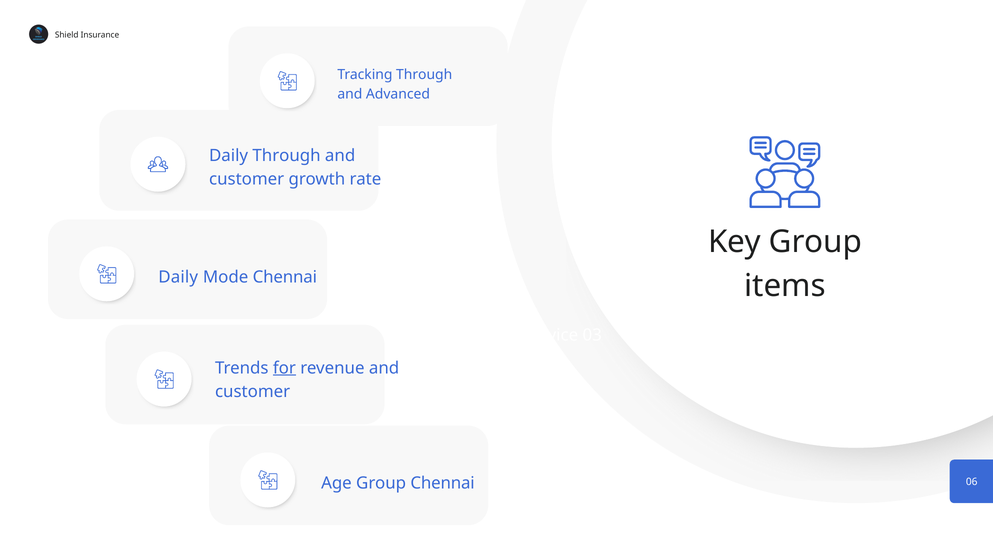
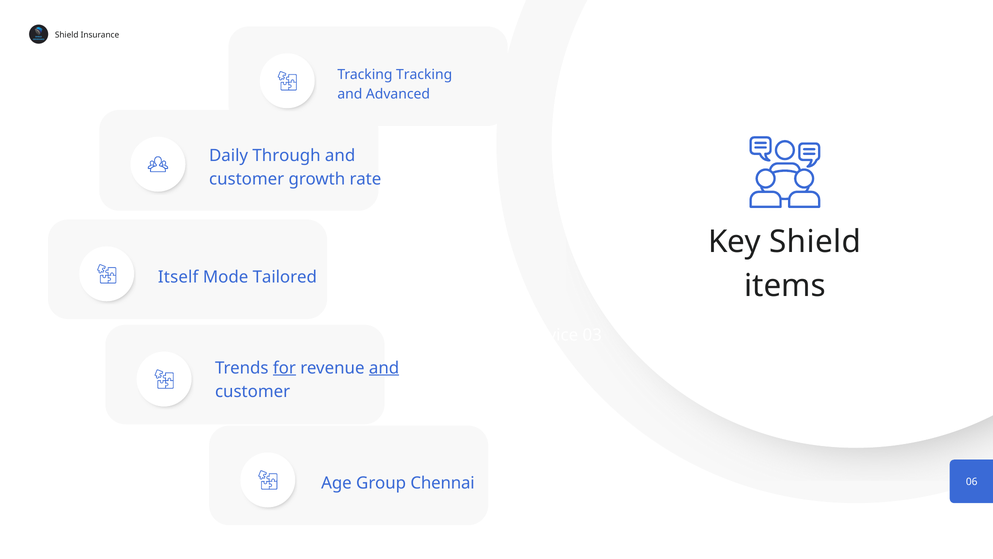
Tracking Through: Through -> Tracking
Key Group: Group -> Shield
Daily at (178, 277): Daily -> Itself
Mode Chennai: Chennai -> Tailored
and at (384, 368) underline: none -> present
